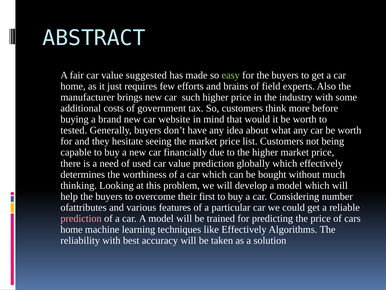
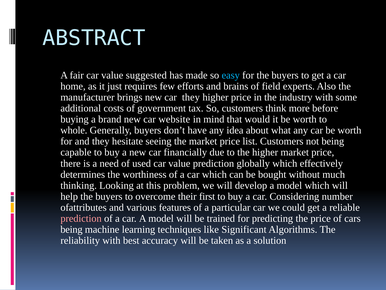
easy colour: light green -> light blue
car such: such -> they
tested: tested -> whole
home at (71, 229): home -> being
like Effectively: Effectively -> Significant
